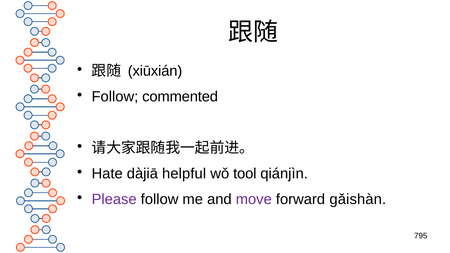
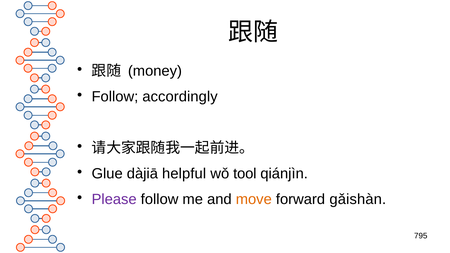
xiūxián: xiūxián -> money
commented: commented -> accordingly
Hate: Hate -> Glue
move colour: purple -> orange
